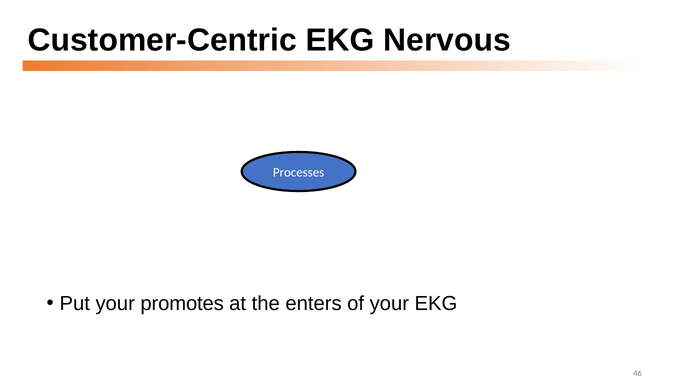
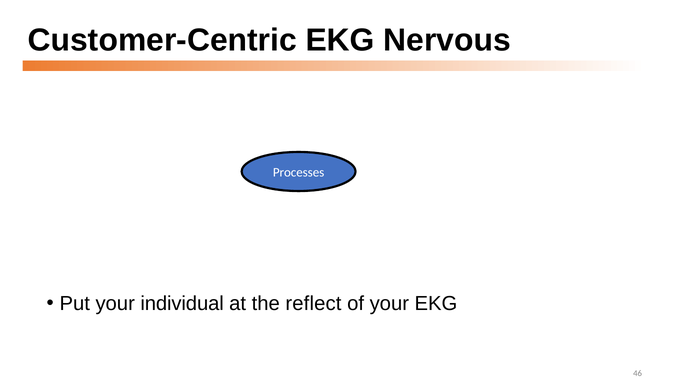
promotes: promotes -> individual
enters: enters -> reflect
